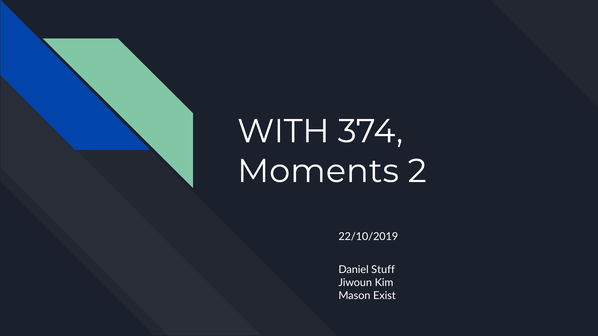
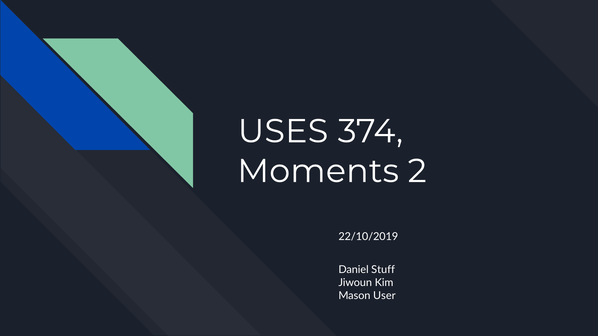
WITH: WITH -> USES
Exist: Exist -> User
